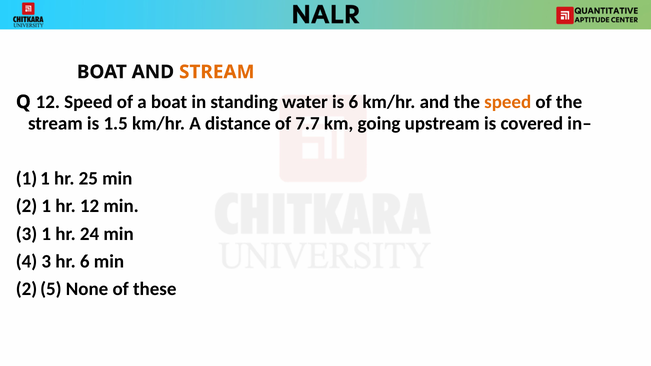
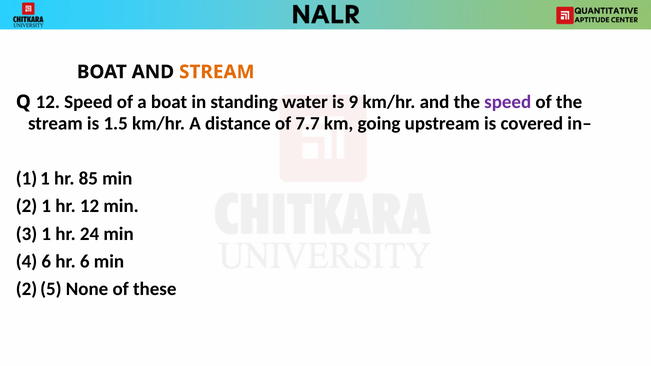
is 6: 6 -> 9
speed at (508, 102) colour: orange -> purple
25: 25 -> 85
4 3: 3 -> 6
